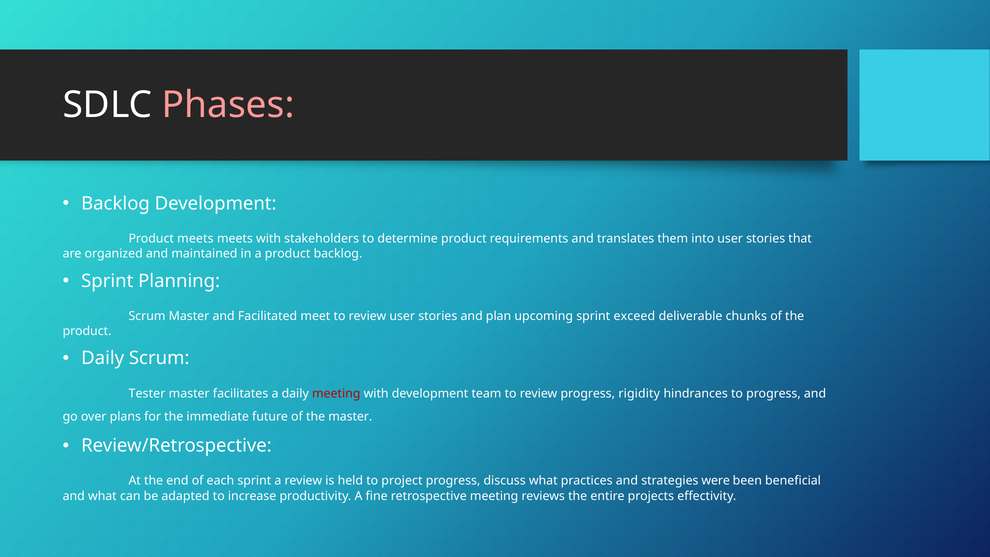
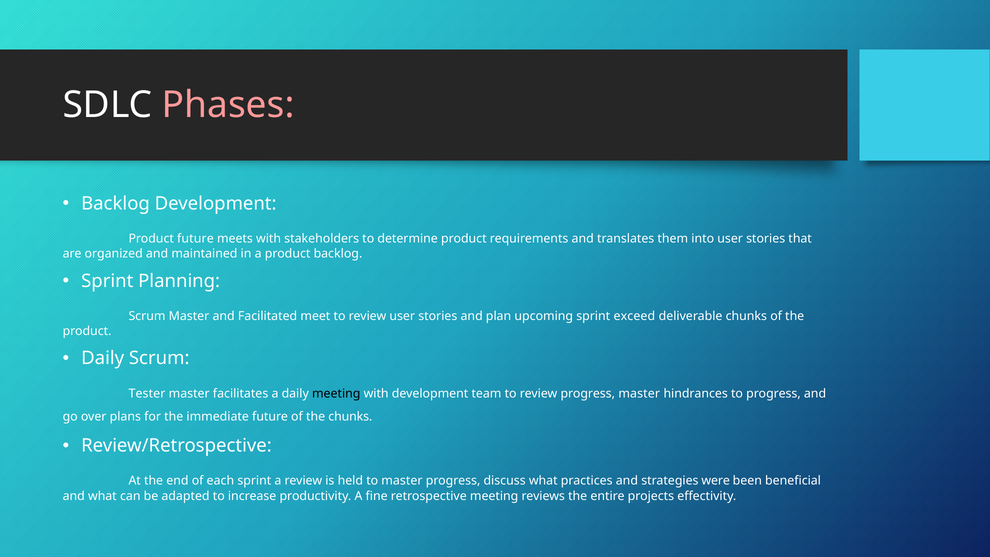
Product meets: meets -> future
meeting at (336, 393) colour: red -> black
progress rigidity: rigidity -> master
the master: master -> chunks
to project: project -> master
